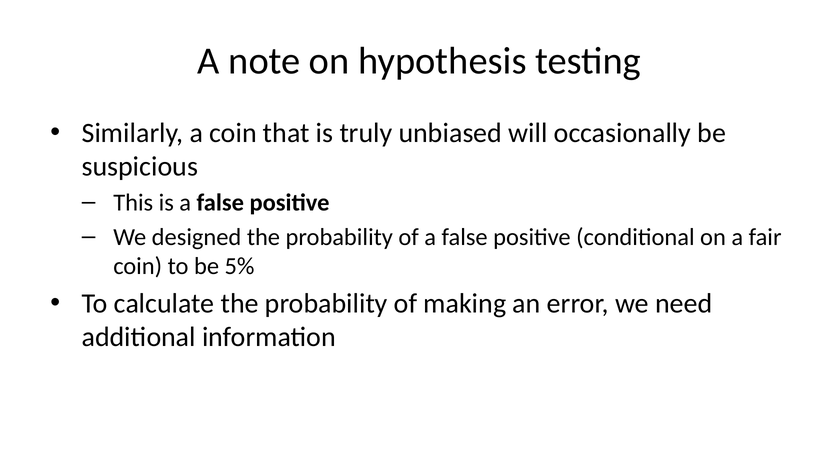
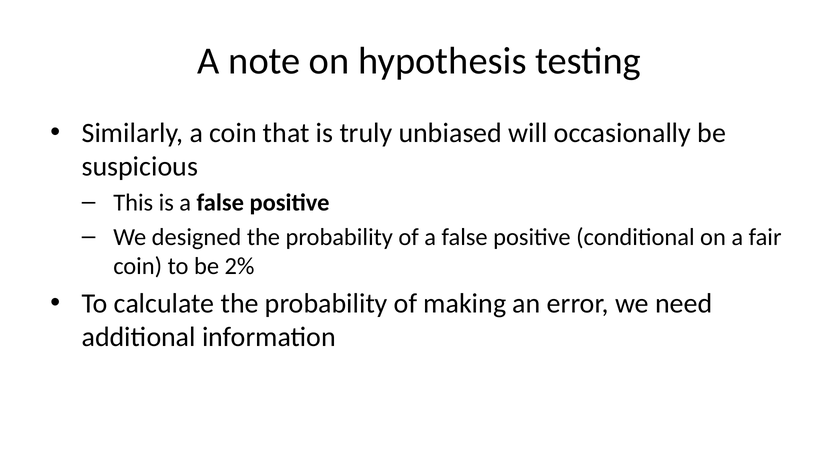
5%: 5% -> 2%
